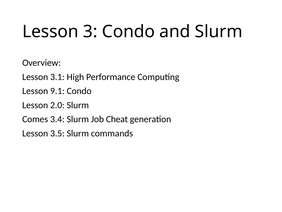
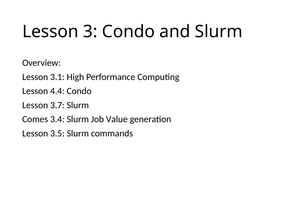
9.1: 9.1 -> 4.4
2.0: 2.0 -> 3.7
Cheat: Cheat -> Value
